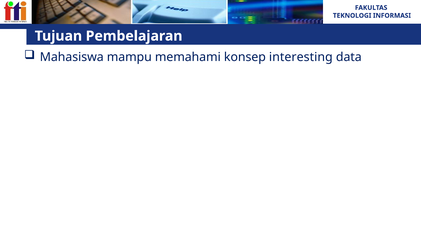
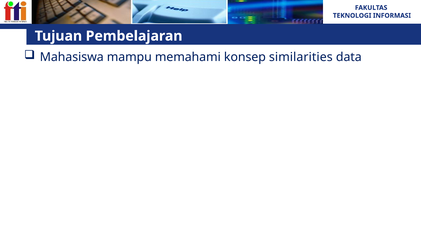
interesting: interesting -> similarities
